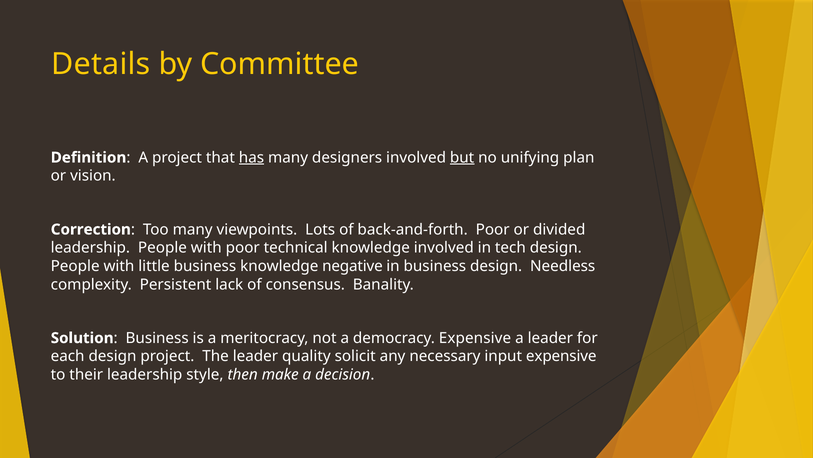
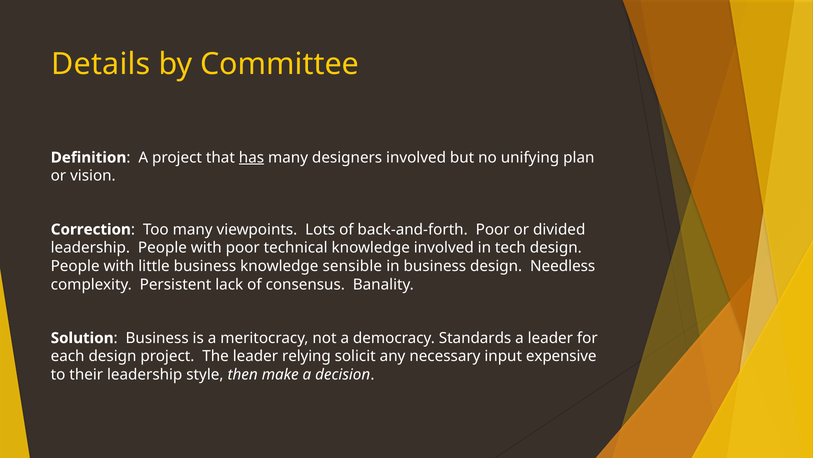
but underline: present -> none
negative: negative -> sensible
democracy Expensive: Expensive -> Standards
quality: quality -> relying
